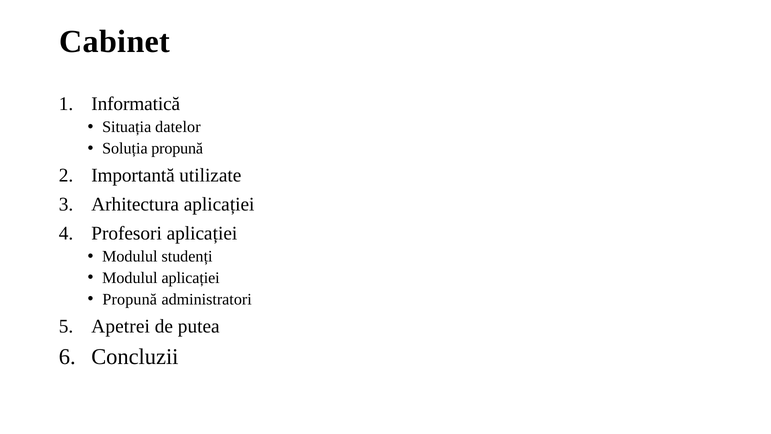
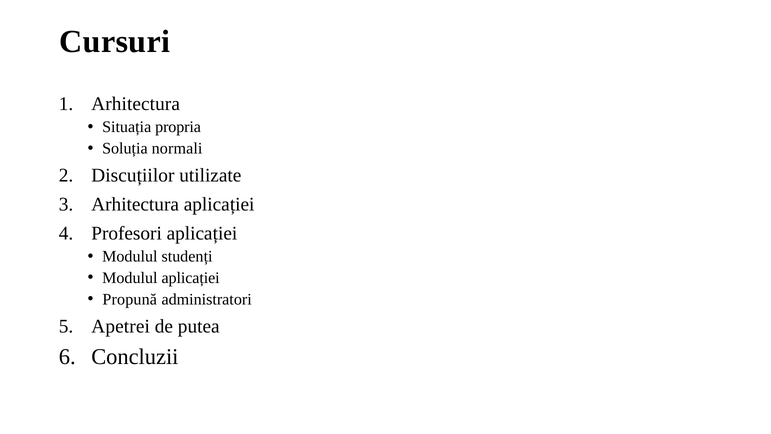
Cabinet: Cabinet -> Cursuri
Informatică at (136, 104): Informatică -> Arhitectura
datelor: datelor -> propria
Soluția propună: propună -> normali
Importantă: Importantă -> Discuțiilor
